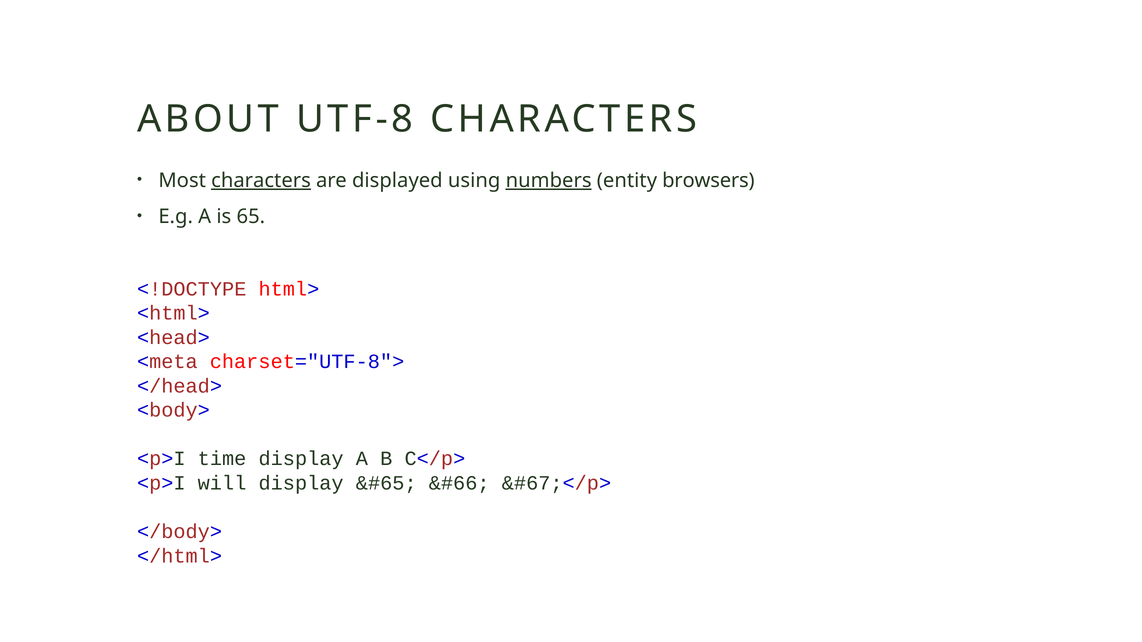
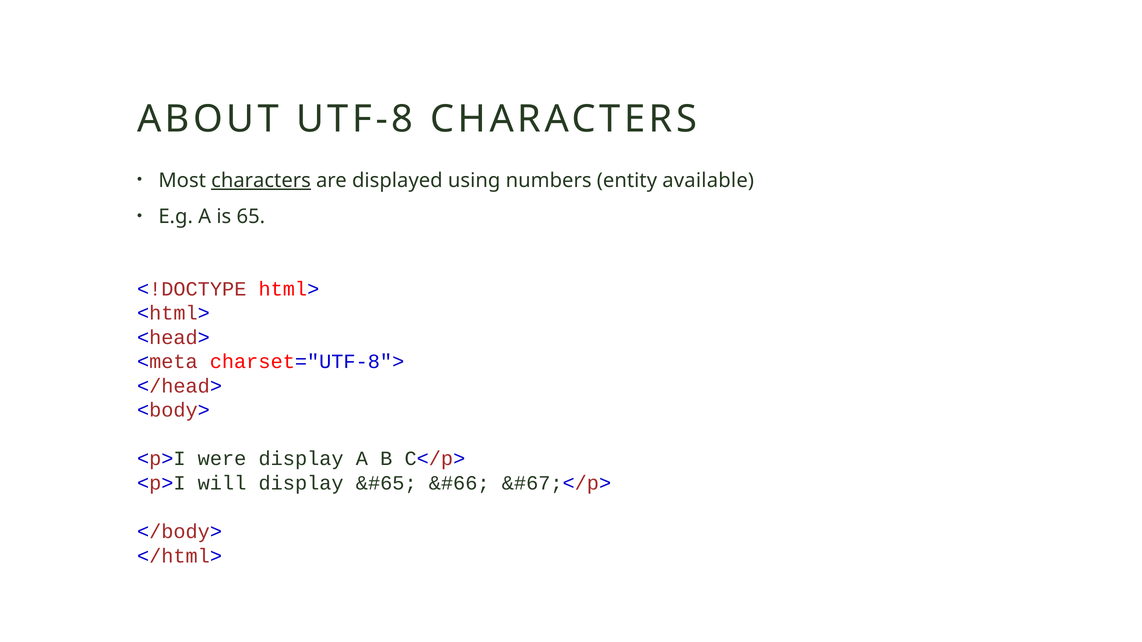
numbers underline: present -> none
browsers: browsers -> available
time: time -> were
